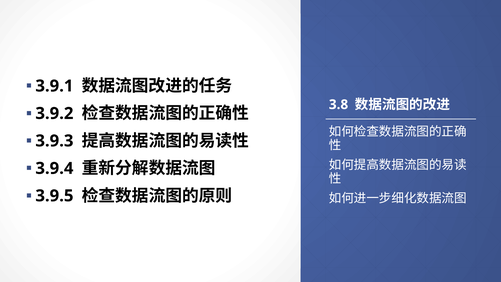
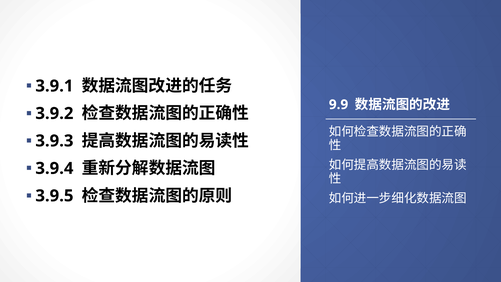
3.8: 3.8 -> 9.9
